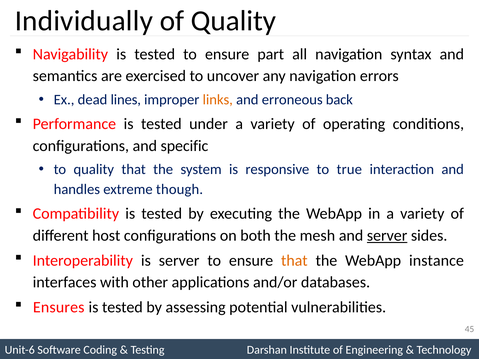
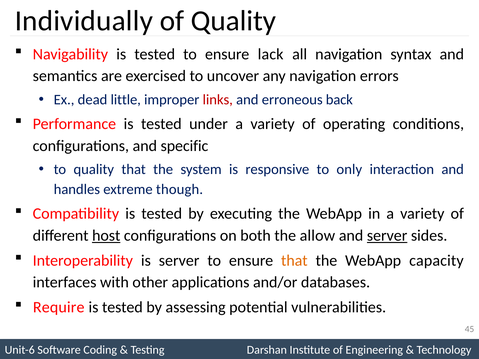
part: part -> lack
lines: lines -> little
links colour: orange -> red
true: true -> only
host underline: none -> present
mesh: mesh -> allow
instance: instance -> capacity
Ensures: Ensures -> Require
